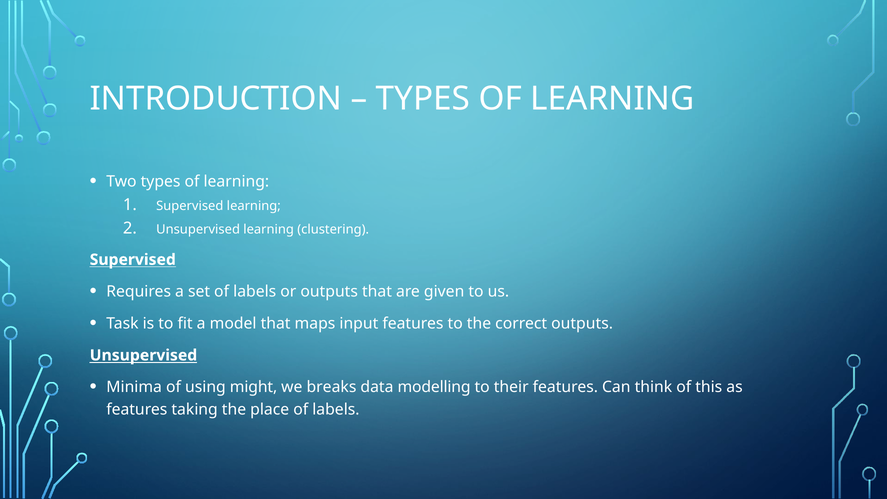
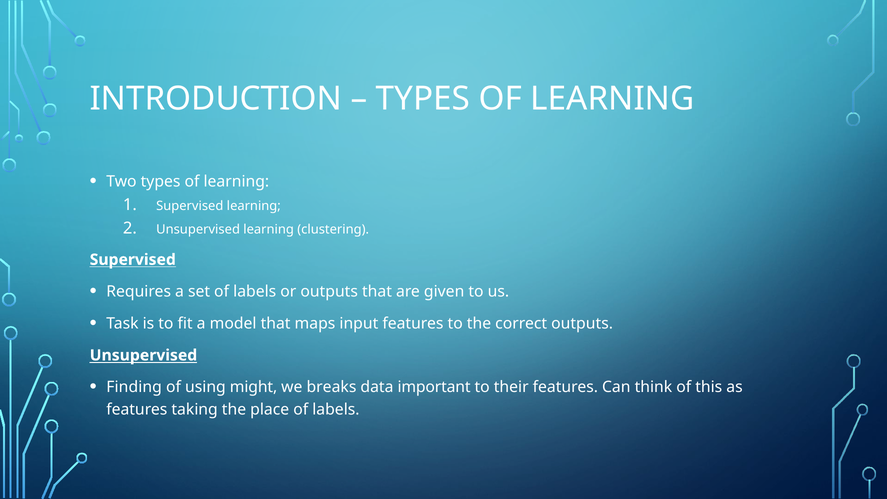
Minima: Minima -> Finding
modelling: modelling -> important
